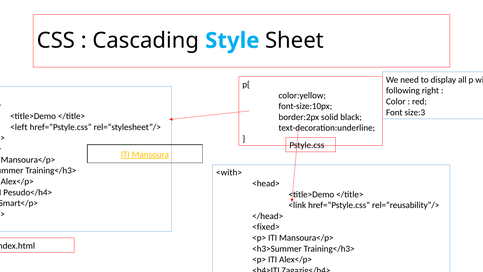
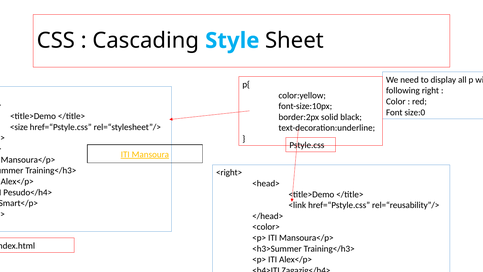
size:3: size:3 -> size:0
<left: <left -> <size
<with>: <with> -> <right>
<fixed>: <fixed> -> <color>
